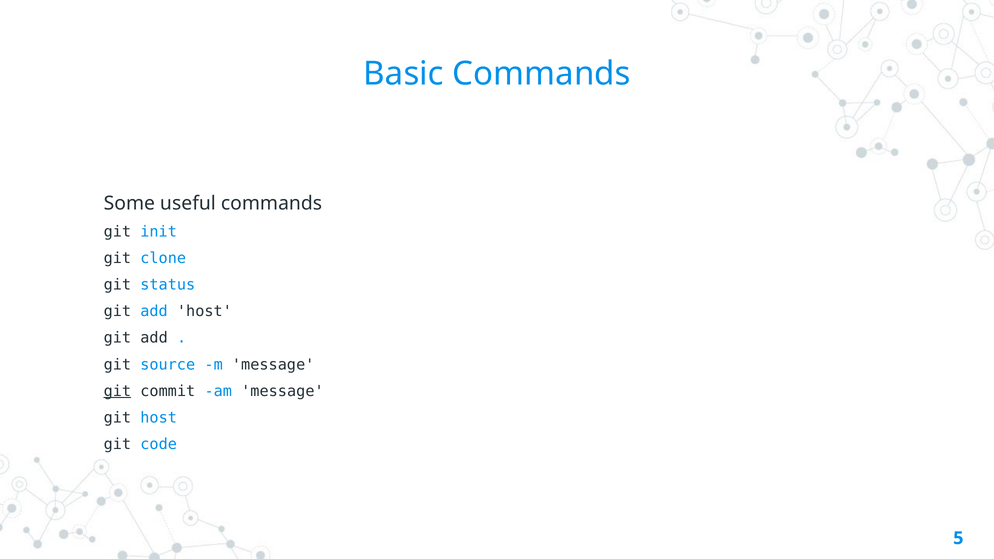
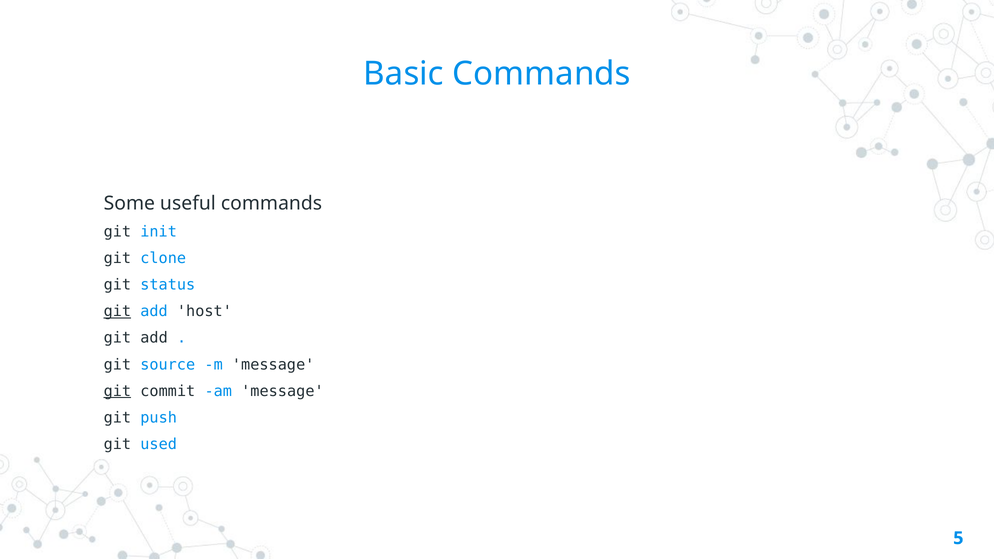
git at (117, 312) underline: none -> present
git host: host -> push
code: code -> used
